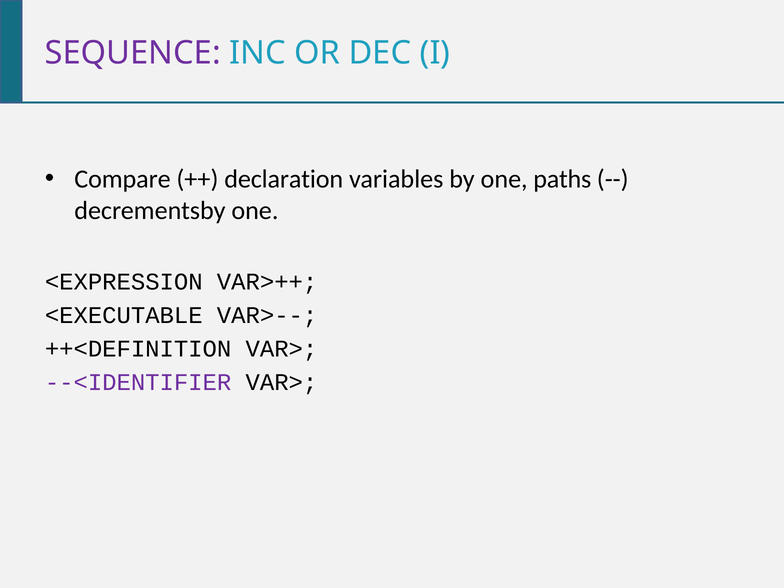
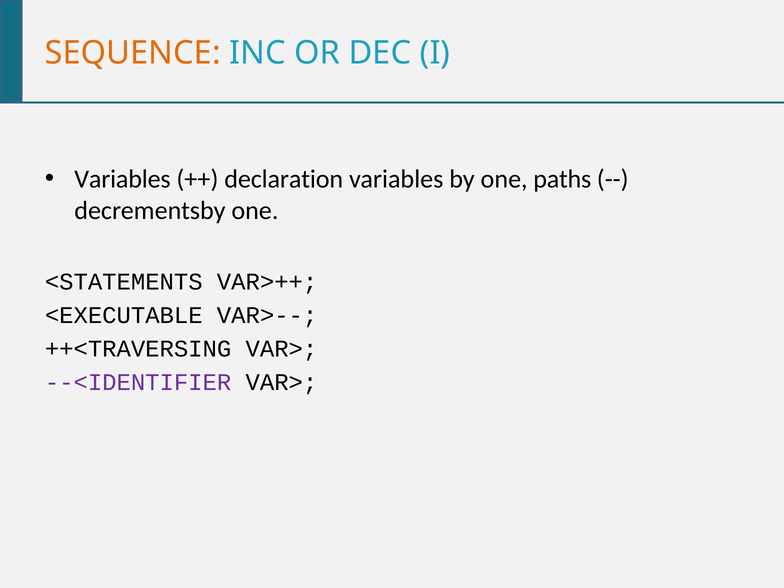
SEQUENCE colour: purple -> orange
Compare at (122, 179): Compare -> Variables
<EXPRESSION: <EXPRESSION -> <STATEMENTS
++<DEFINITION: ++<DEFINITION -> ++<TRAVERSING
